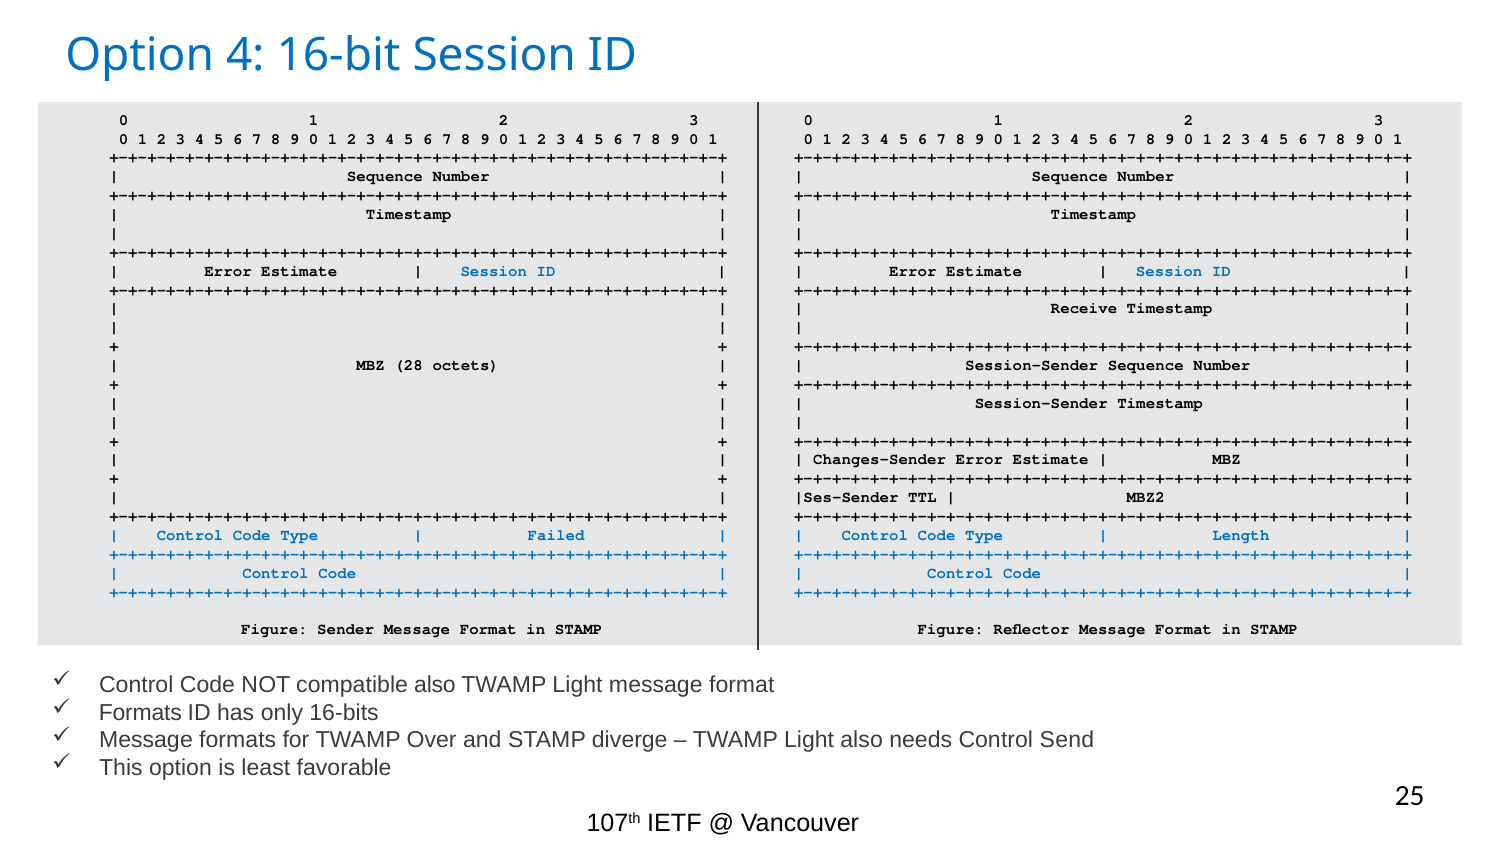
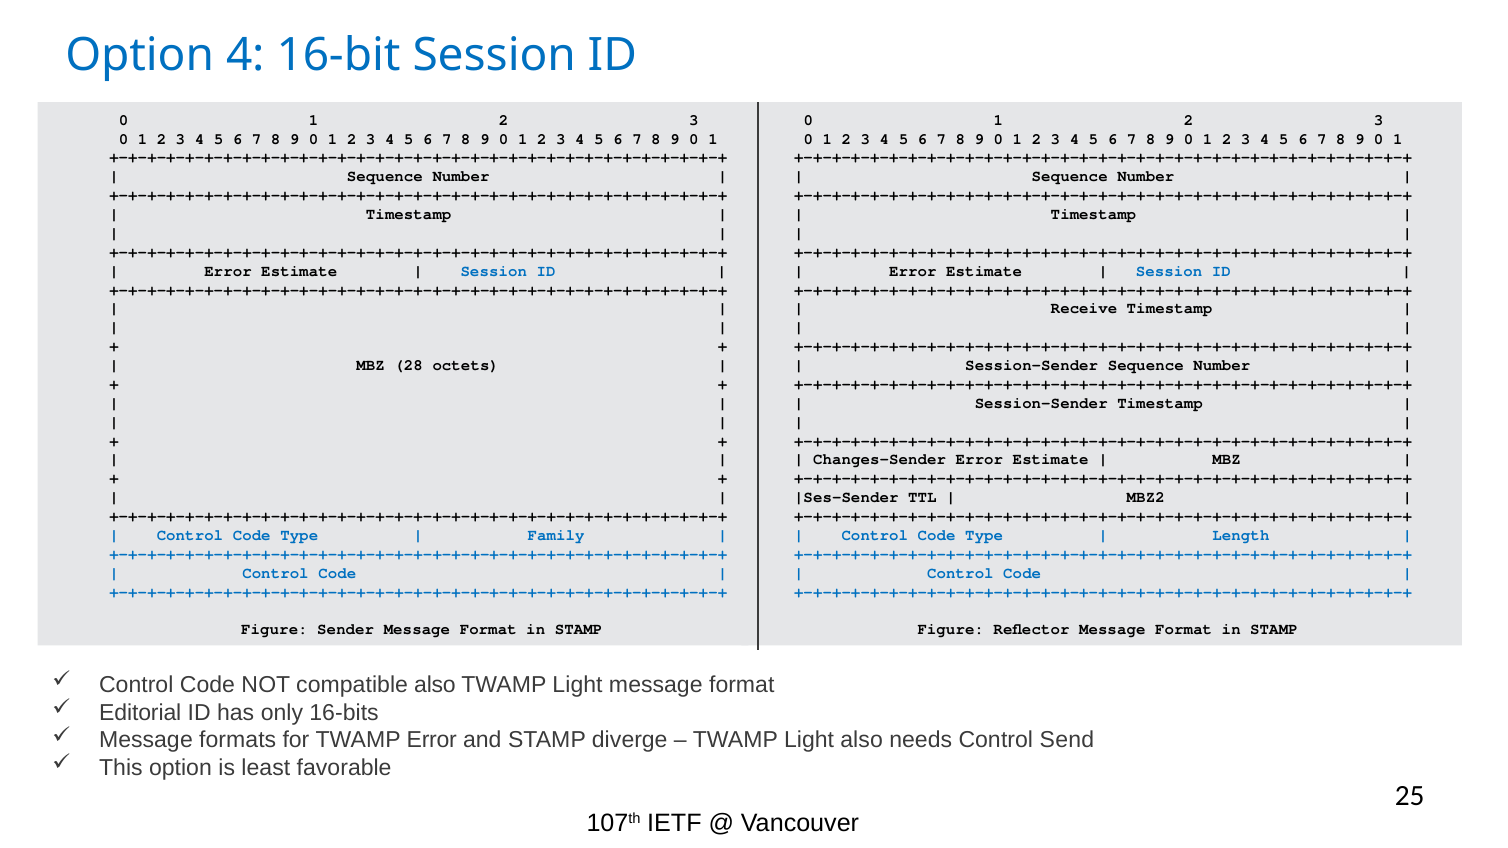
Failed: Failed -> Family
Formats at (140, 713): Formats -> Editorial
TWAMP Over: Over -> Error
